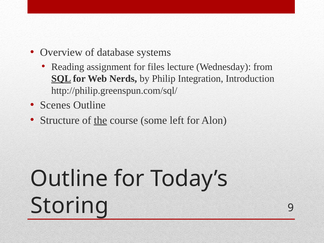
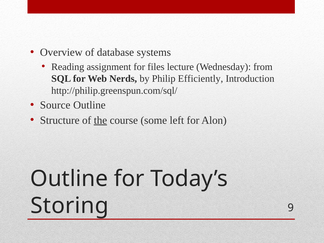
SQL underline: present -> none
Integration: Integration -> Efficiently
Scenes: Scenes -> Source
